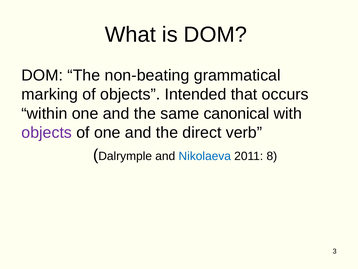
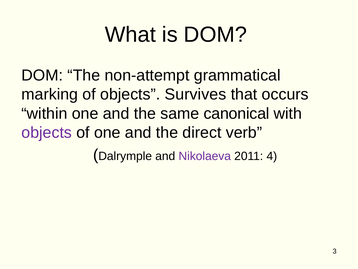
non-beating: non-beating -> non-attempt
Intended: Intended -> Survives
Nikolaeva colour: blue -> purple
8: 8 -> 4
